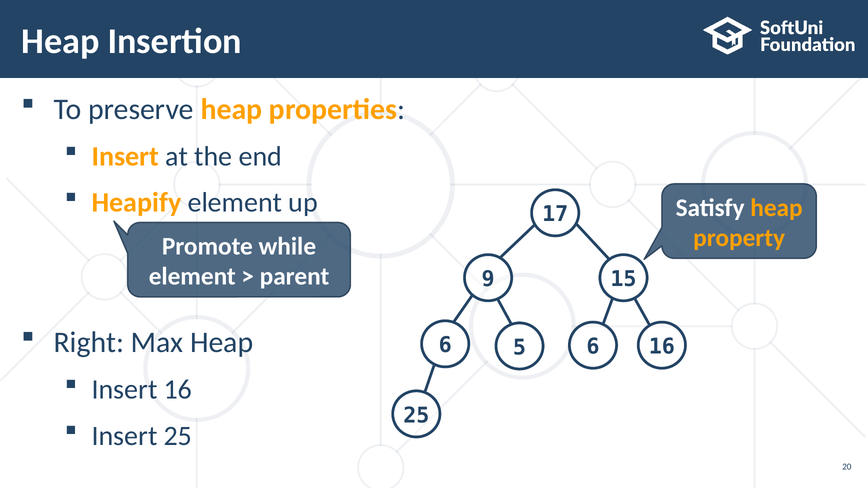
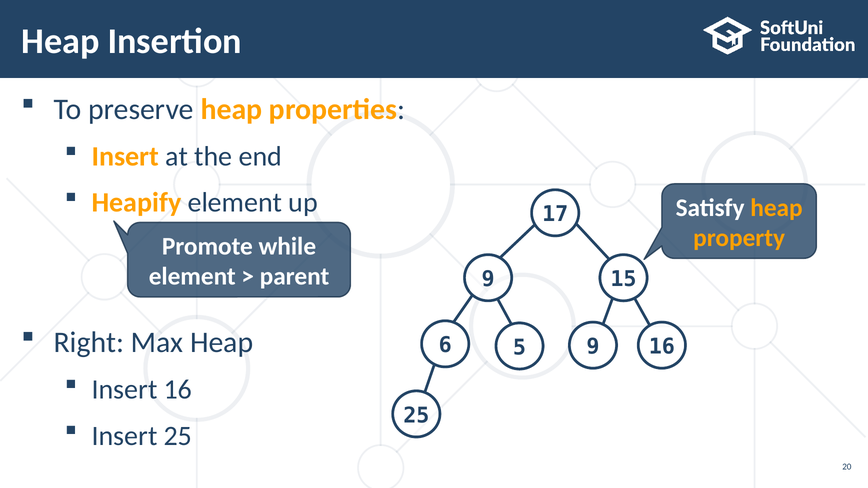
5 6: 6 -> 9
